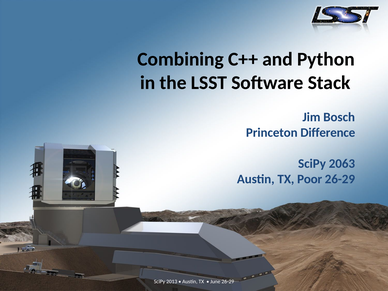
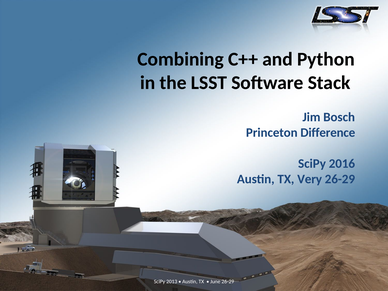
2063: 2063 -> 2016
Poor: Poor -> Very
